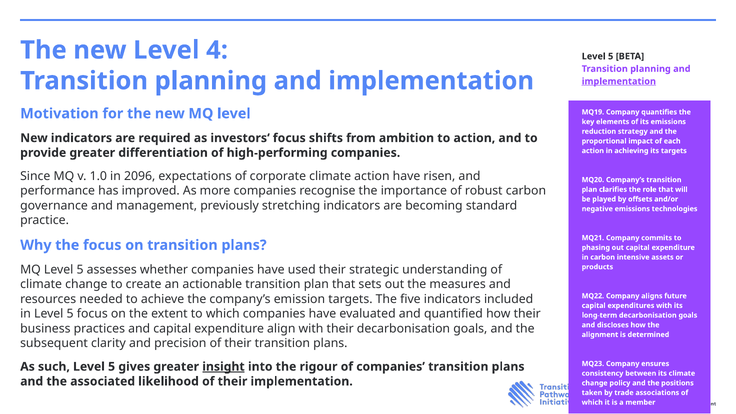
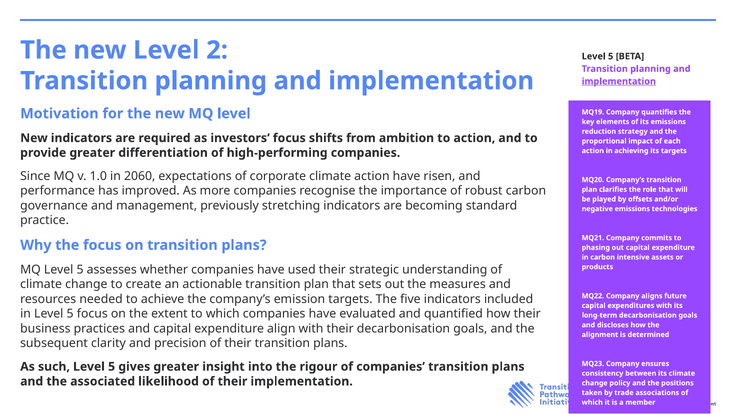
4: 4 -> 2
2096: 2096 -> 2060
insight underline: present -> none
